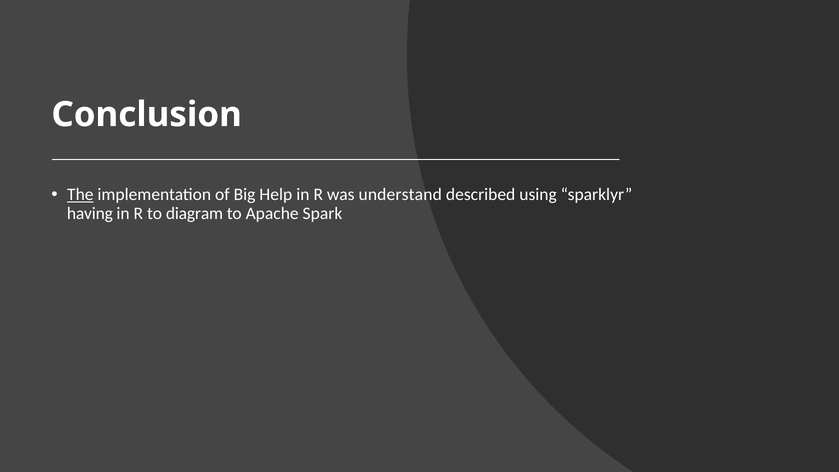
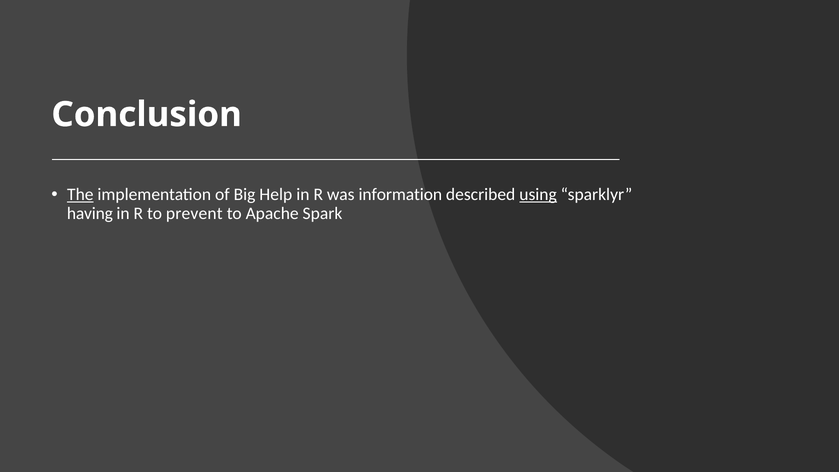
understand: understand -> information
using underline: none -> present
diagram: diagram -> prevent
